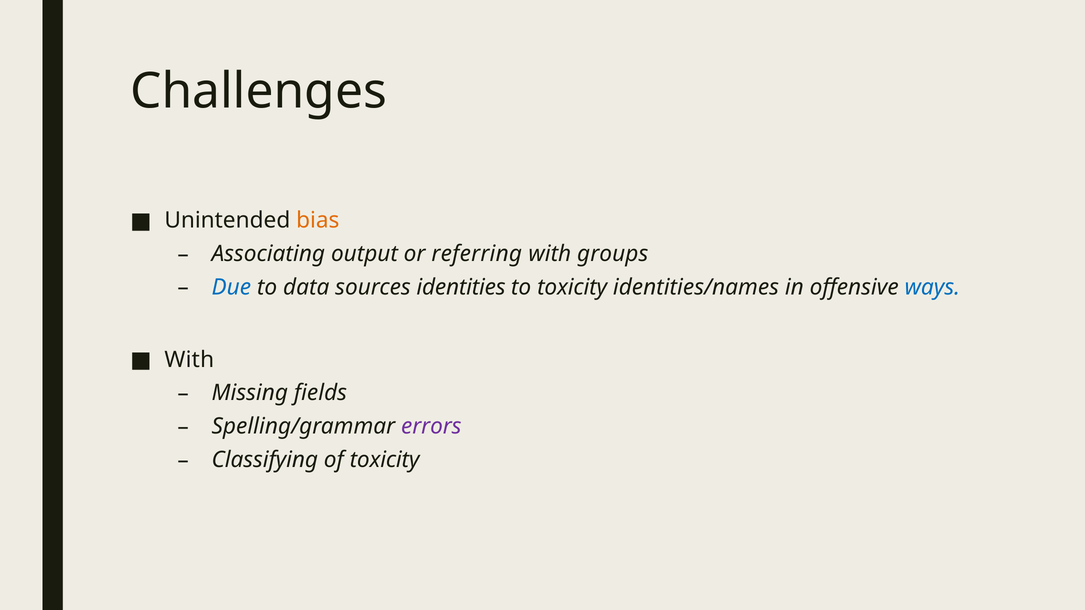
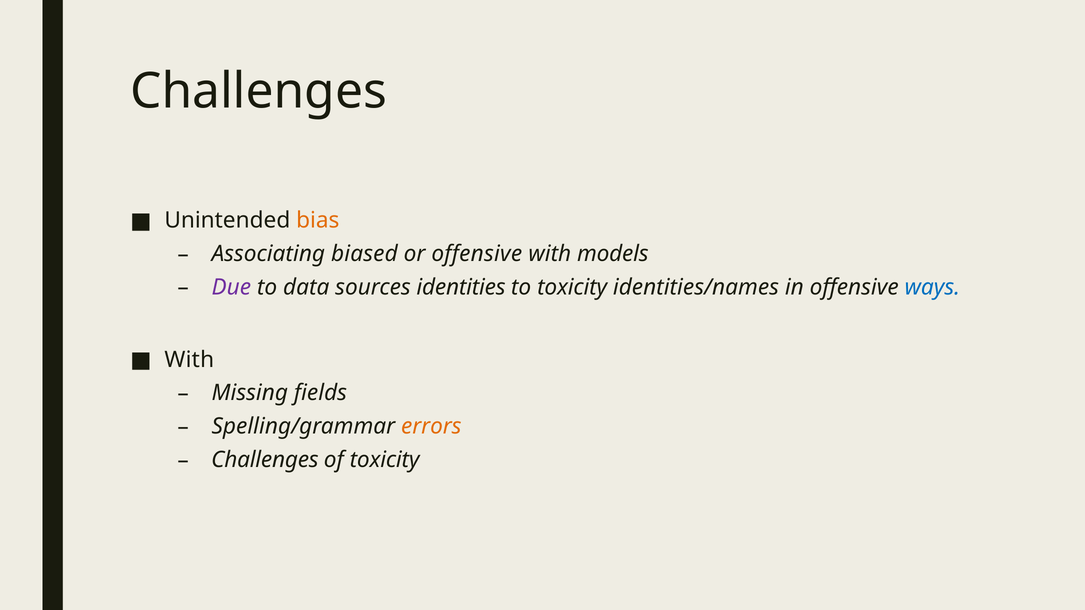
output: output -> biased
or referring: referring -> offensive
groups: groups -> models
Due colour: blue -> purple
errors colour: purple -> orange
Classifying at (265, 460): Classifying -> Challenges
